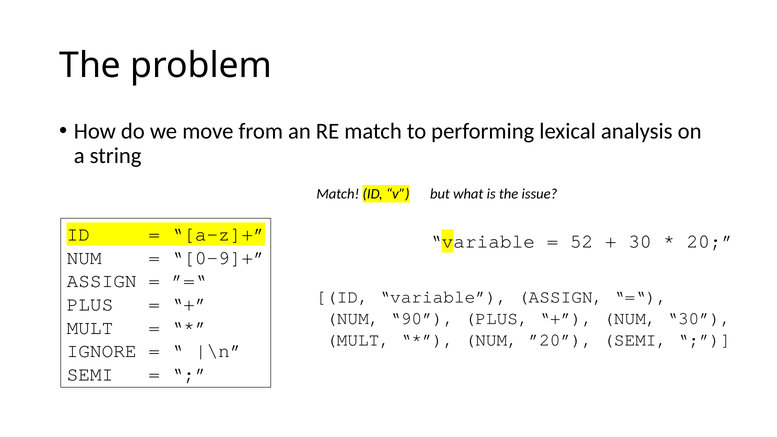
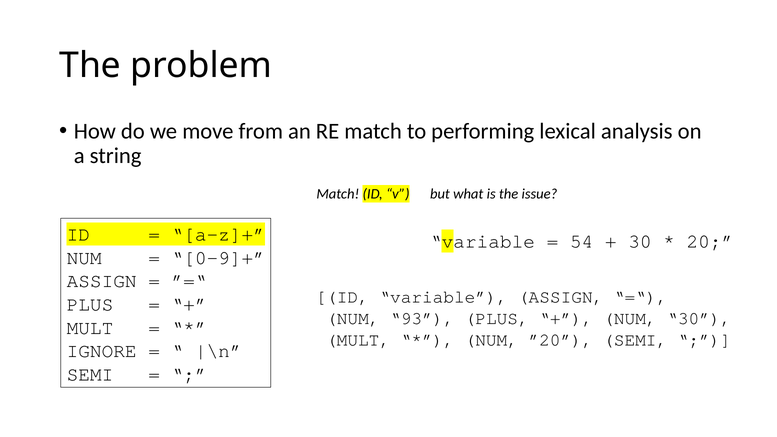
52: 52 -> 54
90: 90 -> 93
